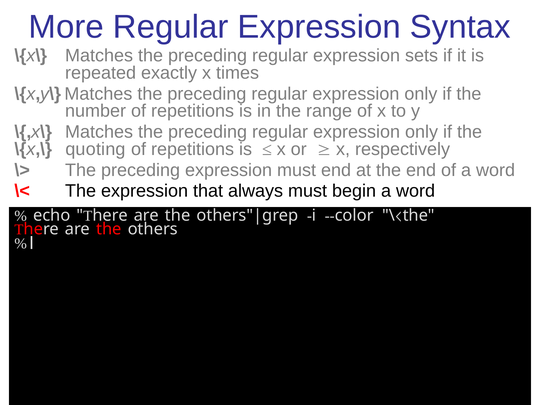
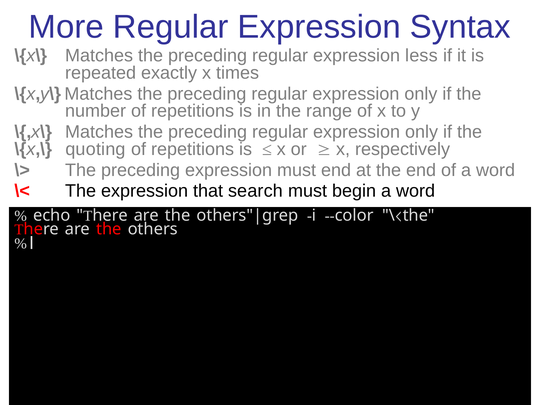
sets: sets -> less
always: always -> search
